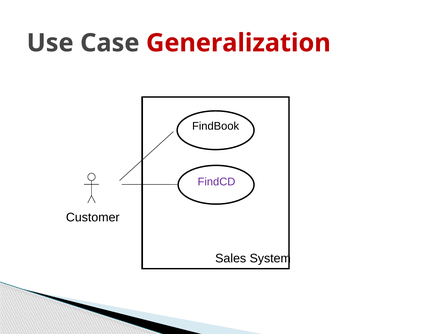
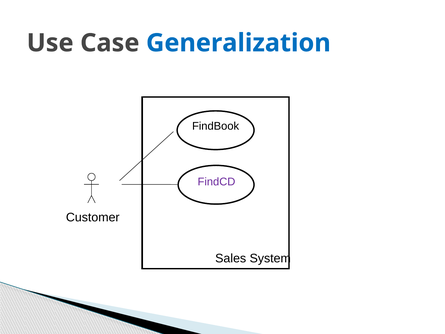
Generalization colour: red -> blue
